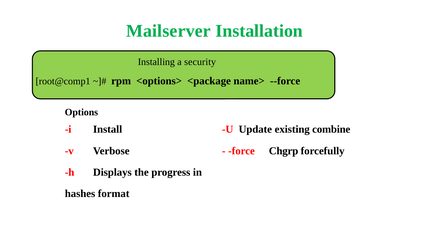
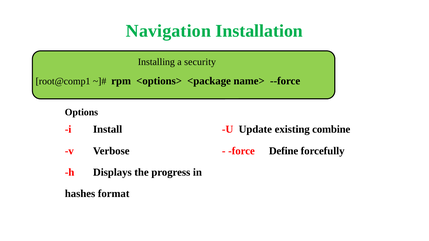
Mailserver: Mailserver -> Navigation
Chgrp: Chgrp -> Define
